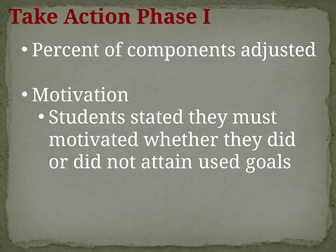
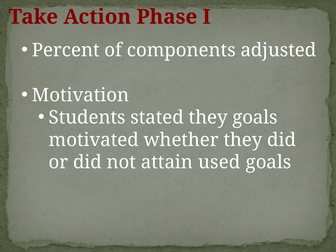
they must: must -> goals
